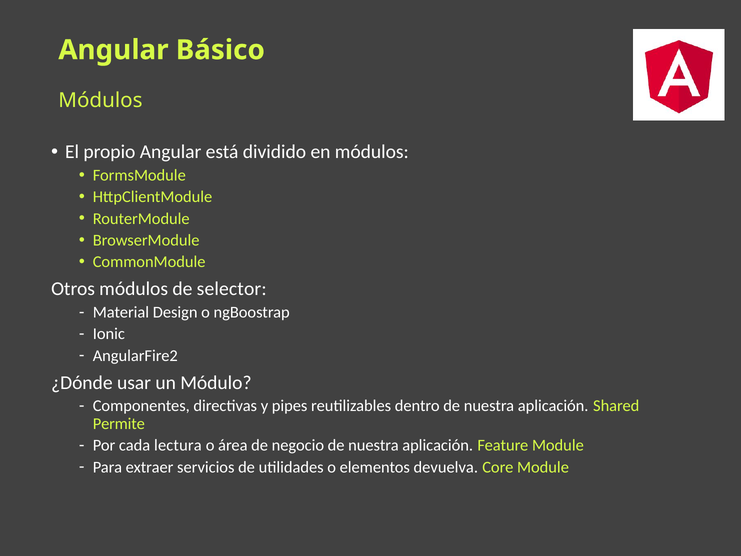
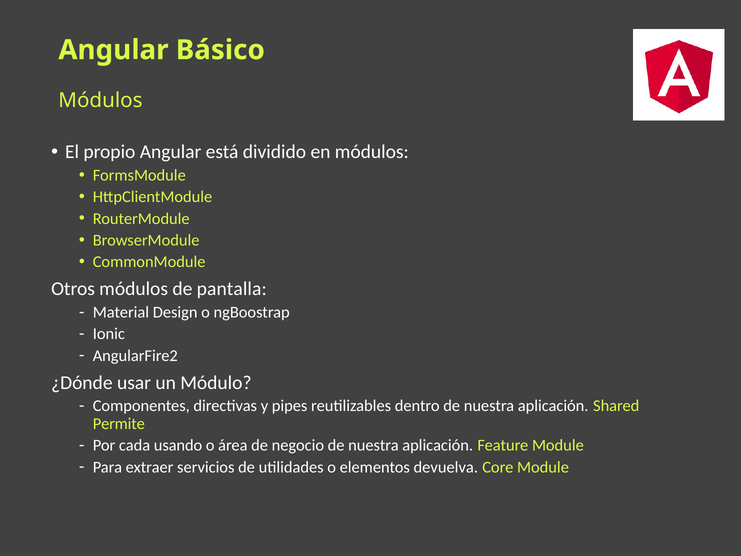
selector: selector -> pantalla
lectura: lectura -> usando
